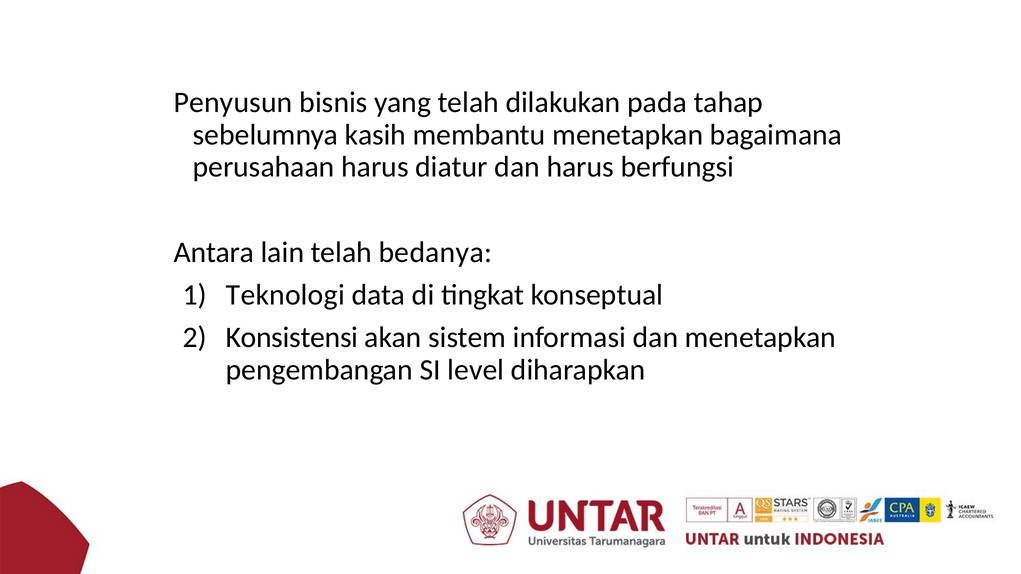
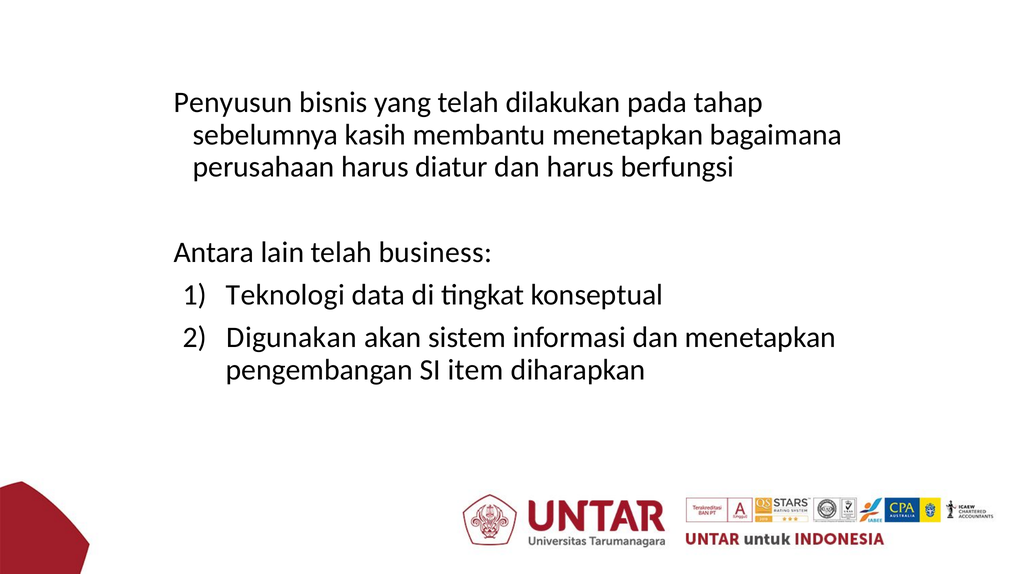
bedanya: bedanya -> business
Konsistensi: Konsistensi -> Digunakan
level: level -> item
